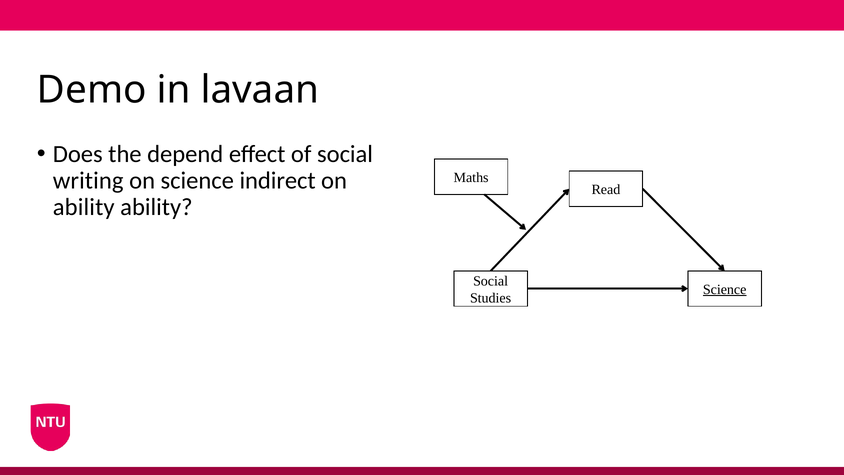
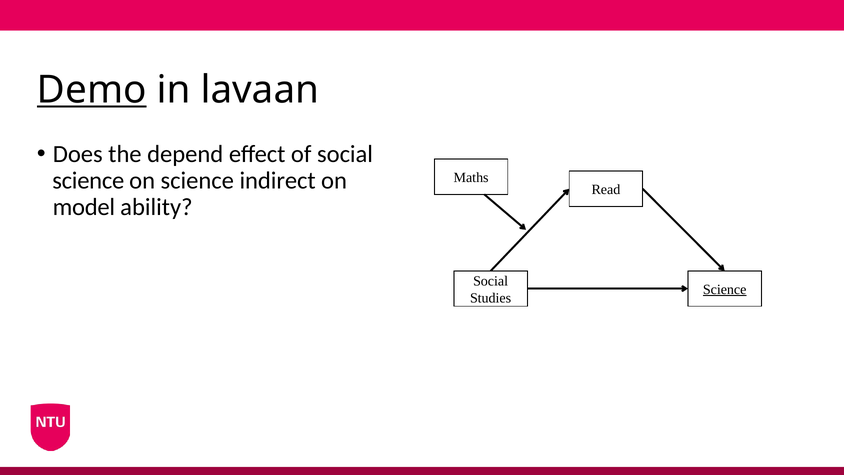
Demo underline: none -> present
writing at (88, 181): writing -> science
ability at (84, 207): ability -> model
